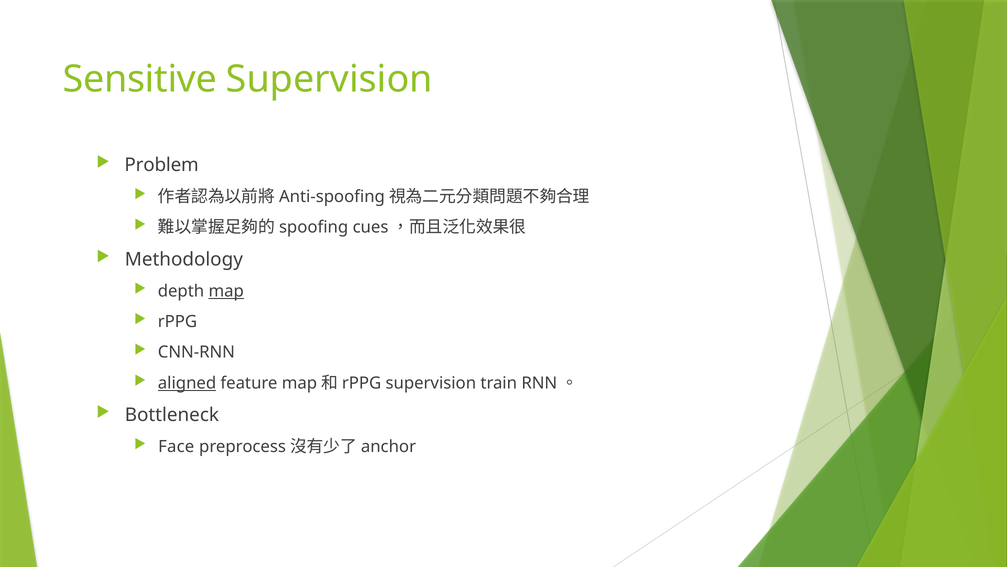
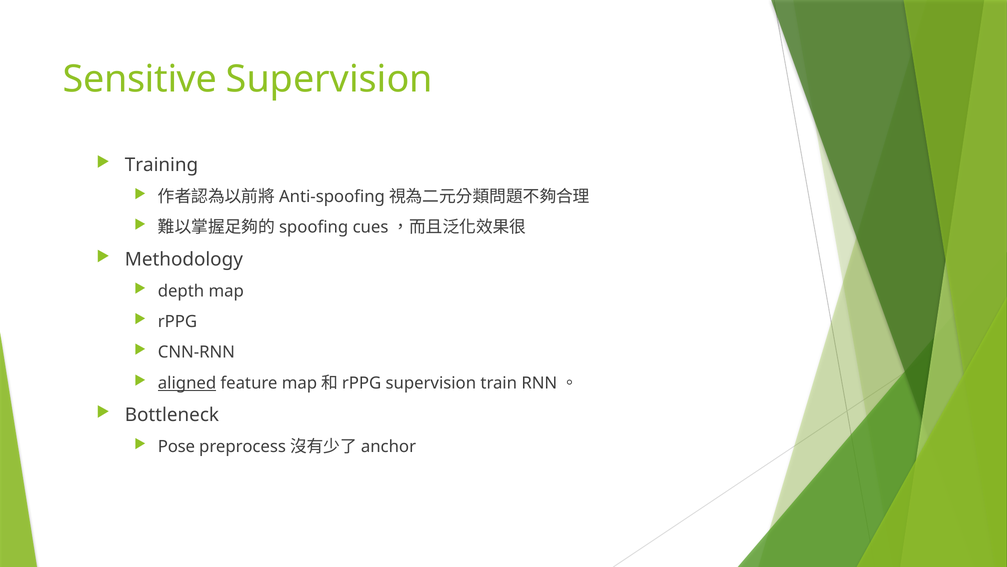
Problem: Problem -> Training
map underline: present -> none
Face: Face -> Pose
